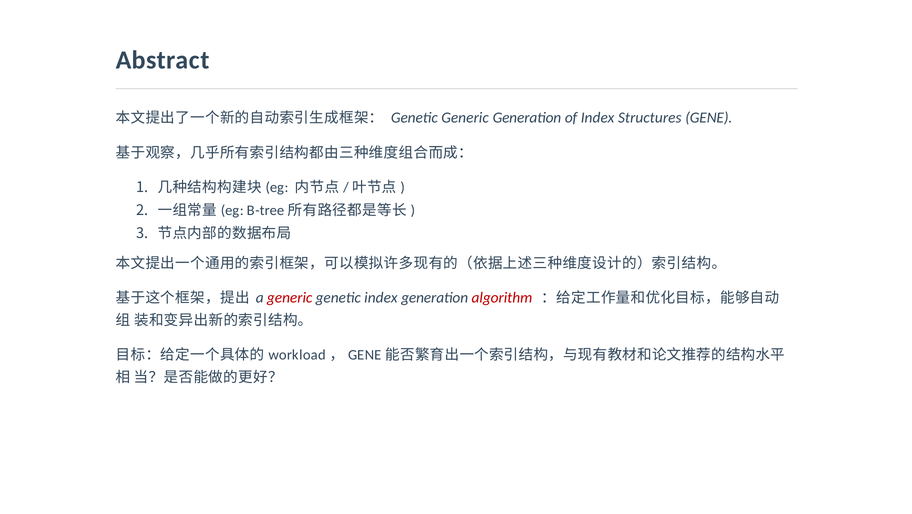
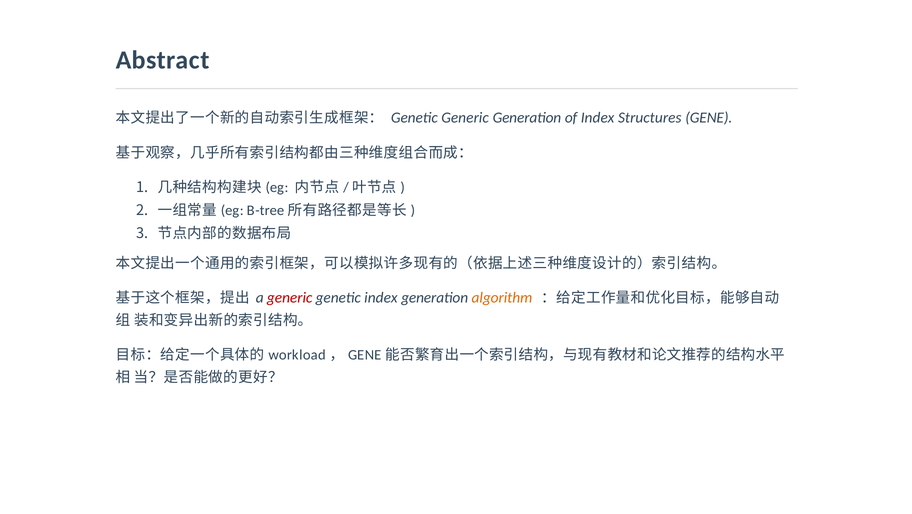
algorithm colour: red -> orange
